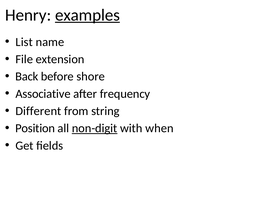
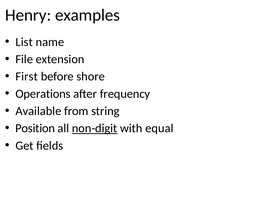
examples underline: present -> none
Back: Back -> First
Associative: Associative -> Operations
Different: Different -> Available
when: when -> equal
